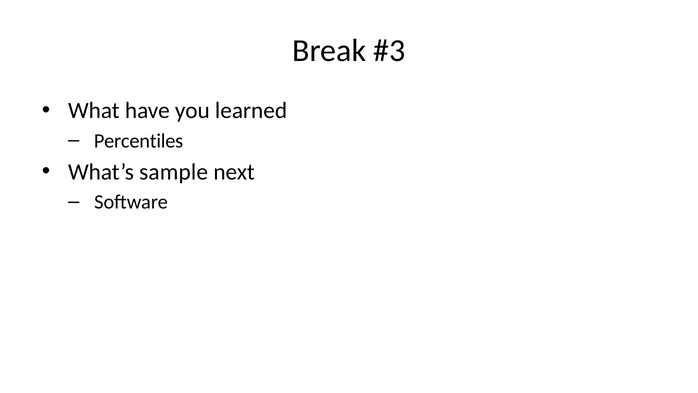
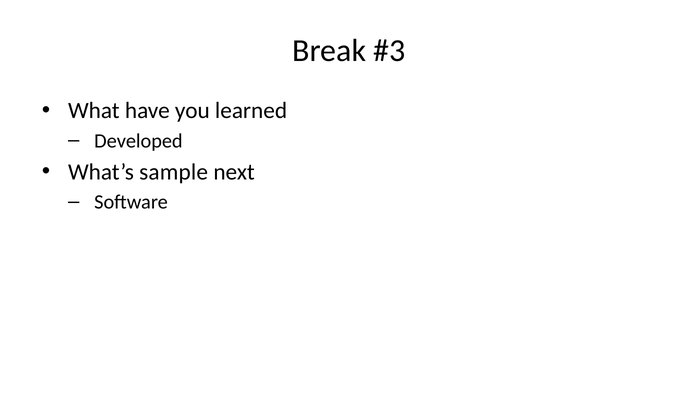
Percentiles: Percentiles -> Developed
